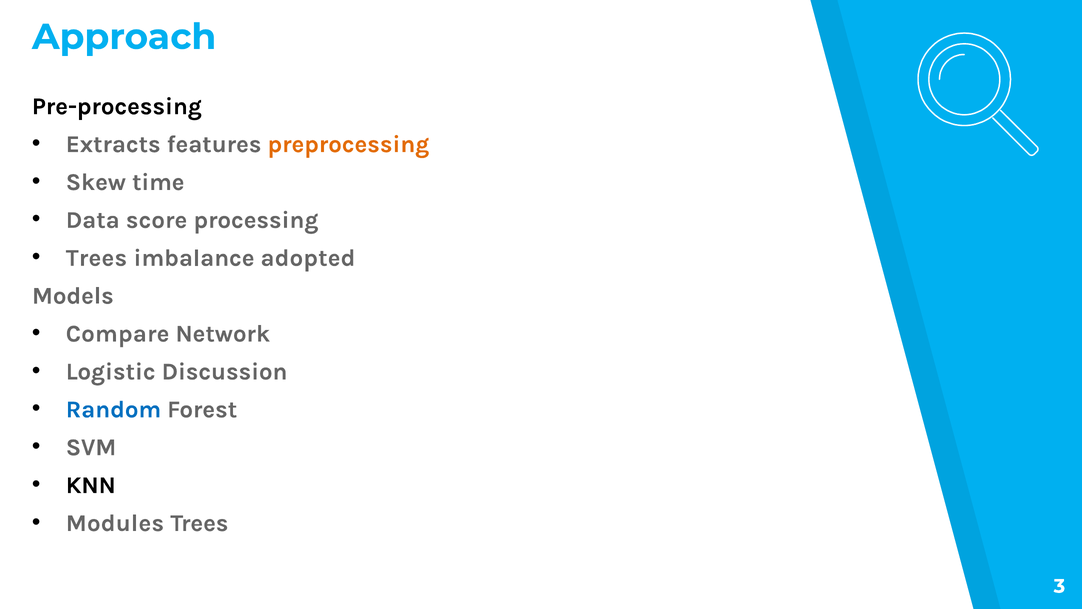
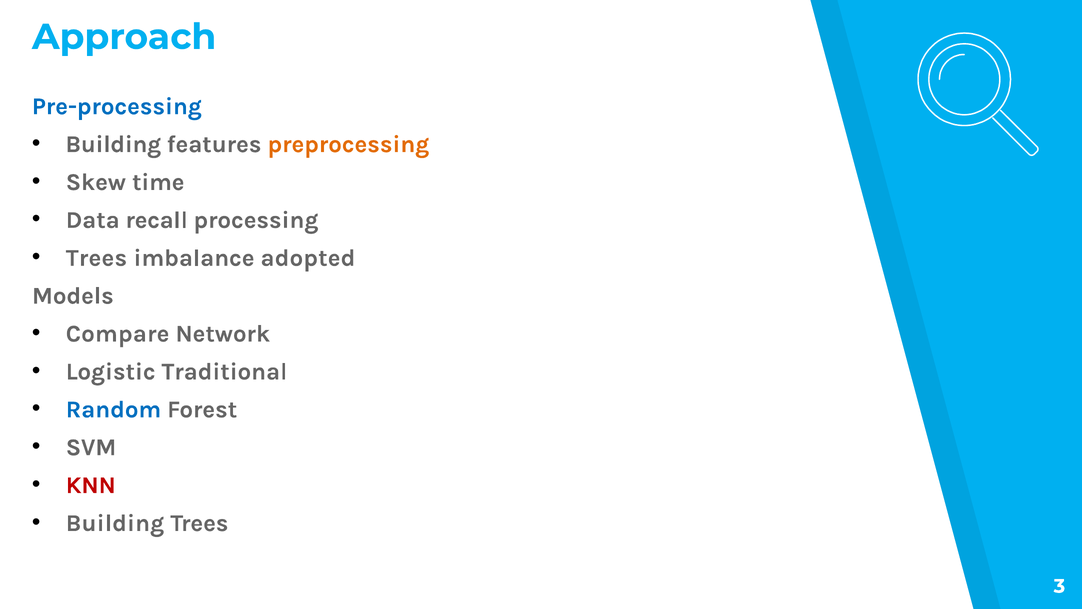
Pre-processing colour: black -> blue
Extracts at (113, 144): Extracts -> Building
score: score -> recall
Discussion: Discussion -> Traditional
KNN colour: black -> red
Modules at (115, 523): Modules -> Building
